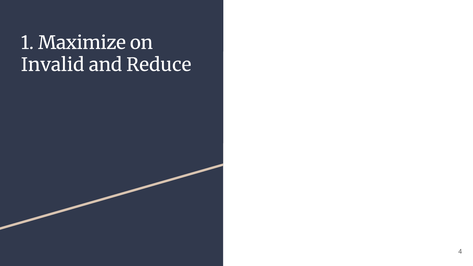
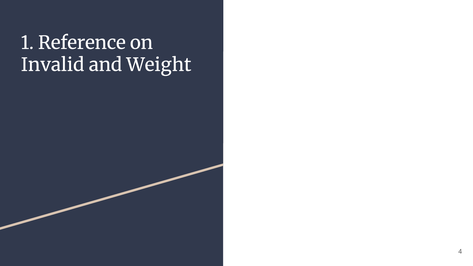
Maximize: Maximize -> Reference
Reduce: Reduce -> Weight
